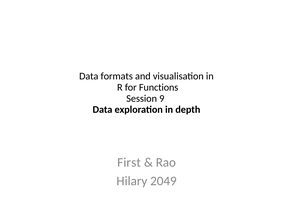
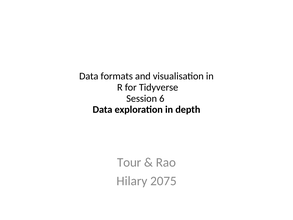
Functions: Functions -> Tidyverse
9: 9 -> 6
First: First -> Tour
2049: 2049 -> 2075
